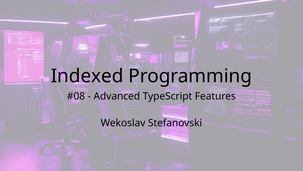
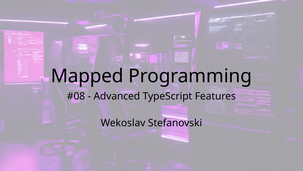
Indexed: Indexed -> Mapped
